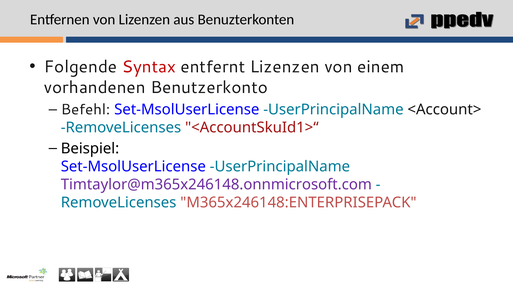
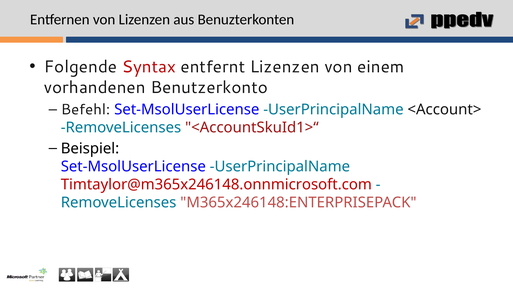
Timtaylor@m365x246148.onnmicrosoft.com colour: purple -> red
